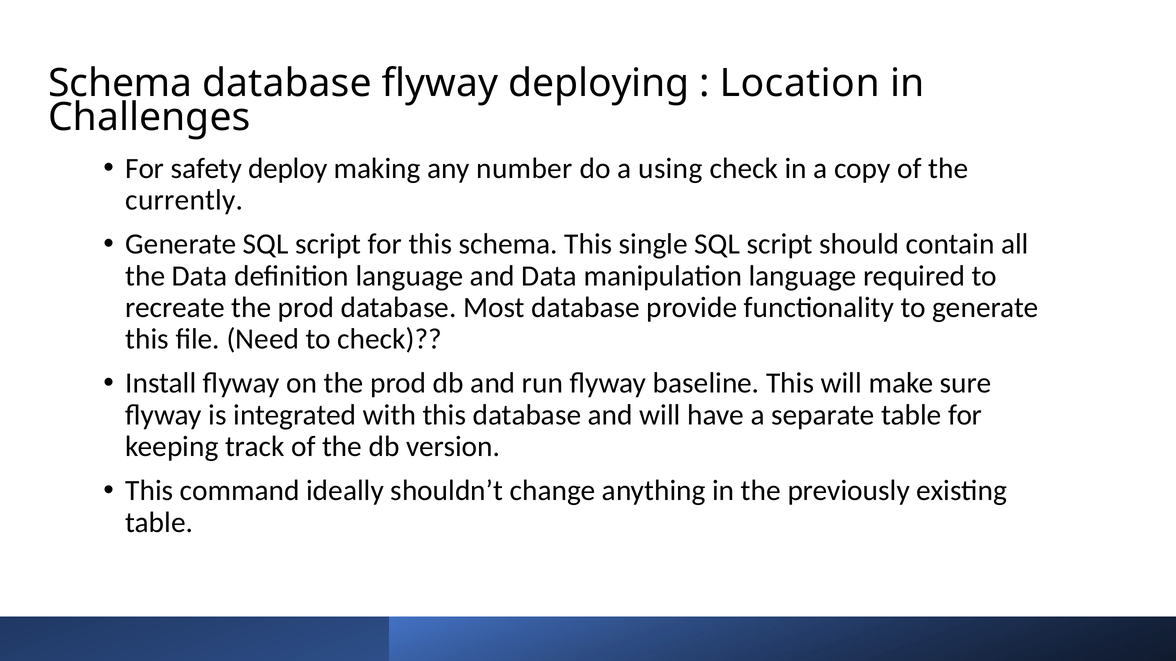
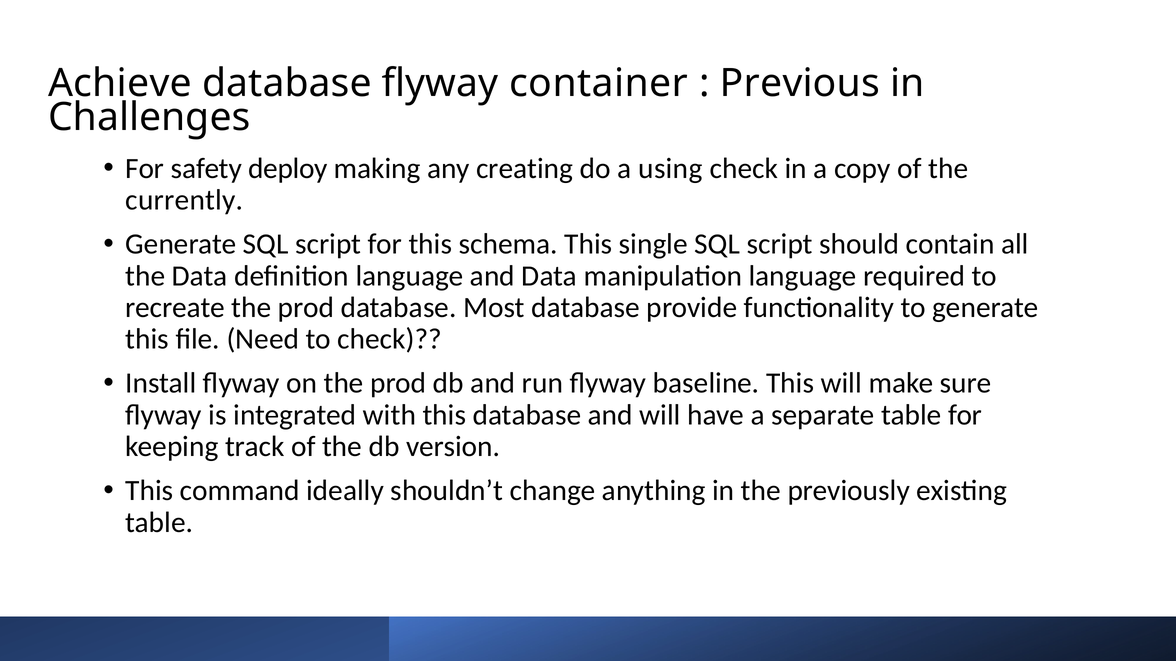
Schema at (120, 83): Schema -> Achieve
deploying: deploying -> container
Location: Location -> Previous
number: number -> creating
